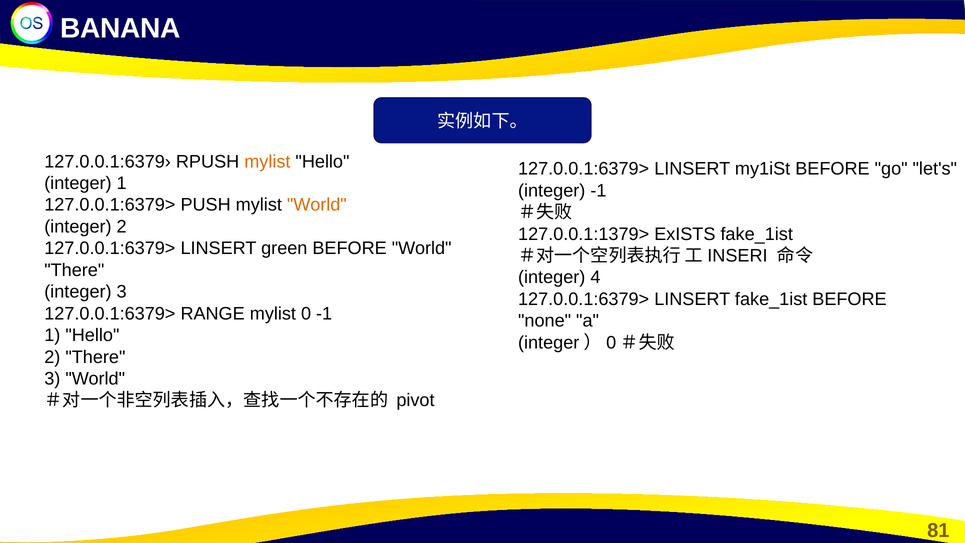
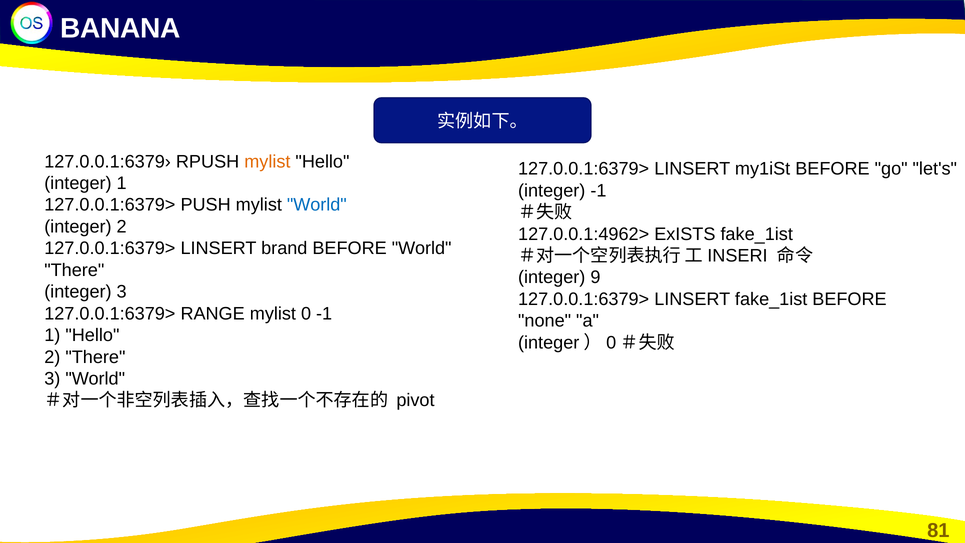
World at (317, 205) colour: orange -> blue
127.0.0.1:1379>: 127.0.0.1:1379> -> 127.0.0.1:4962>
green: green -> brand
4: 4 -> 9
